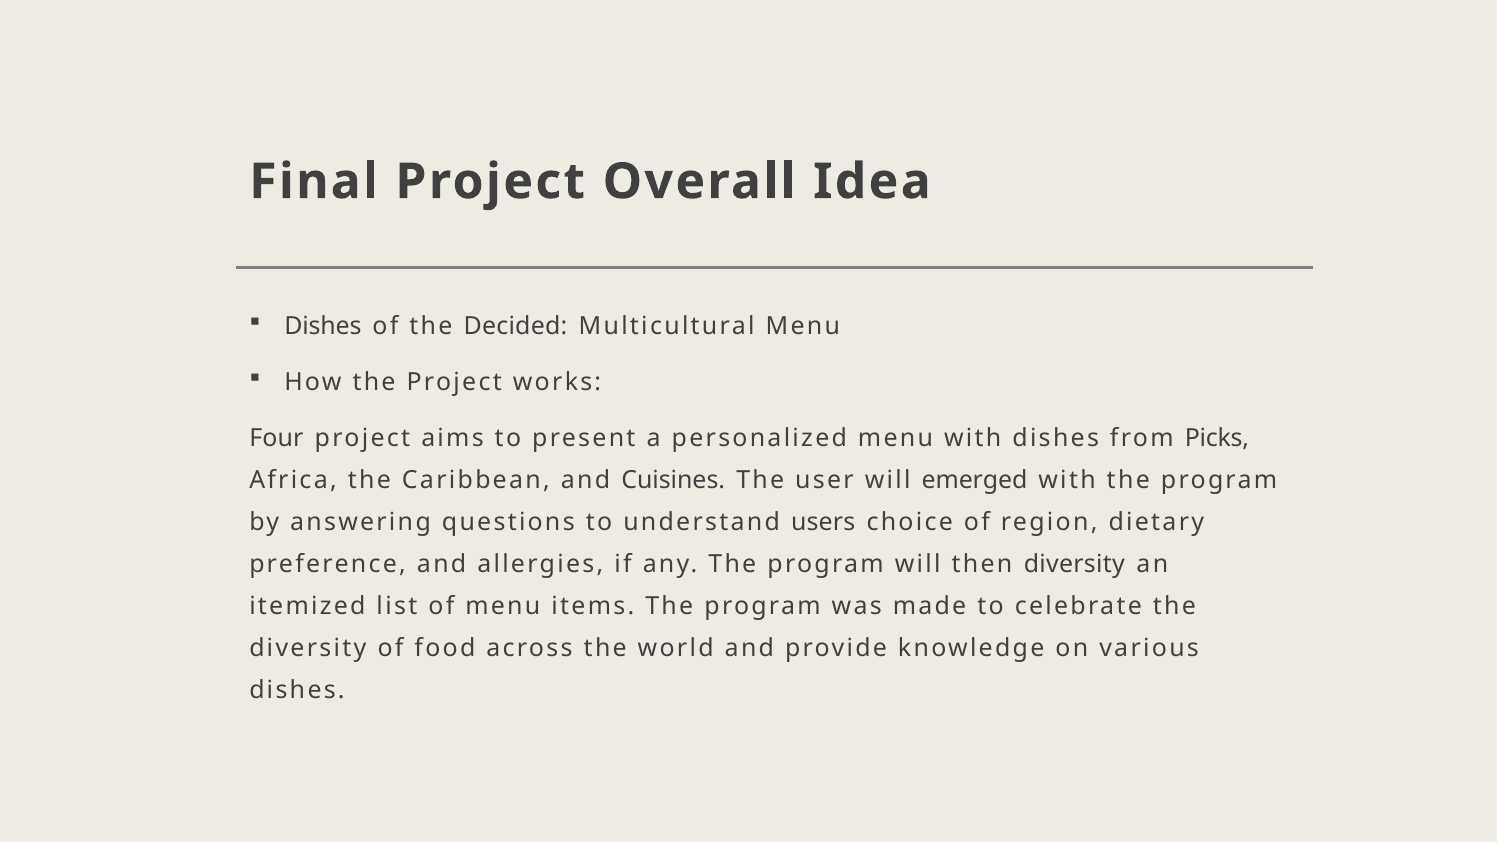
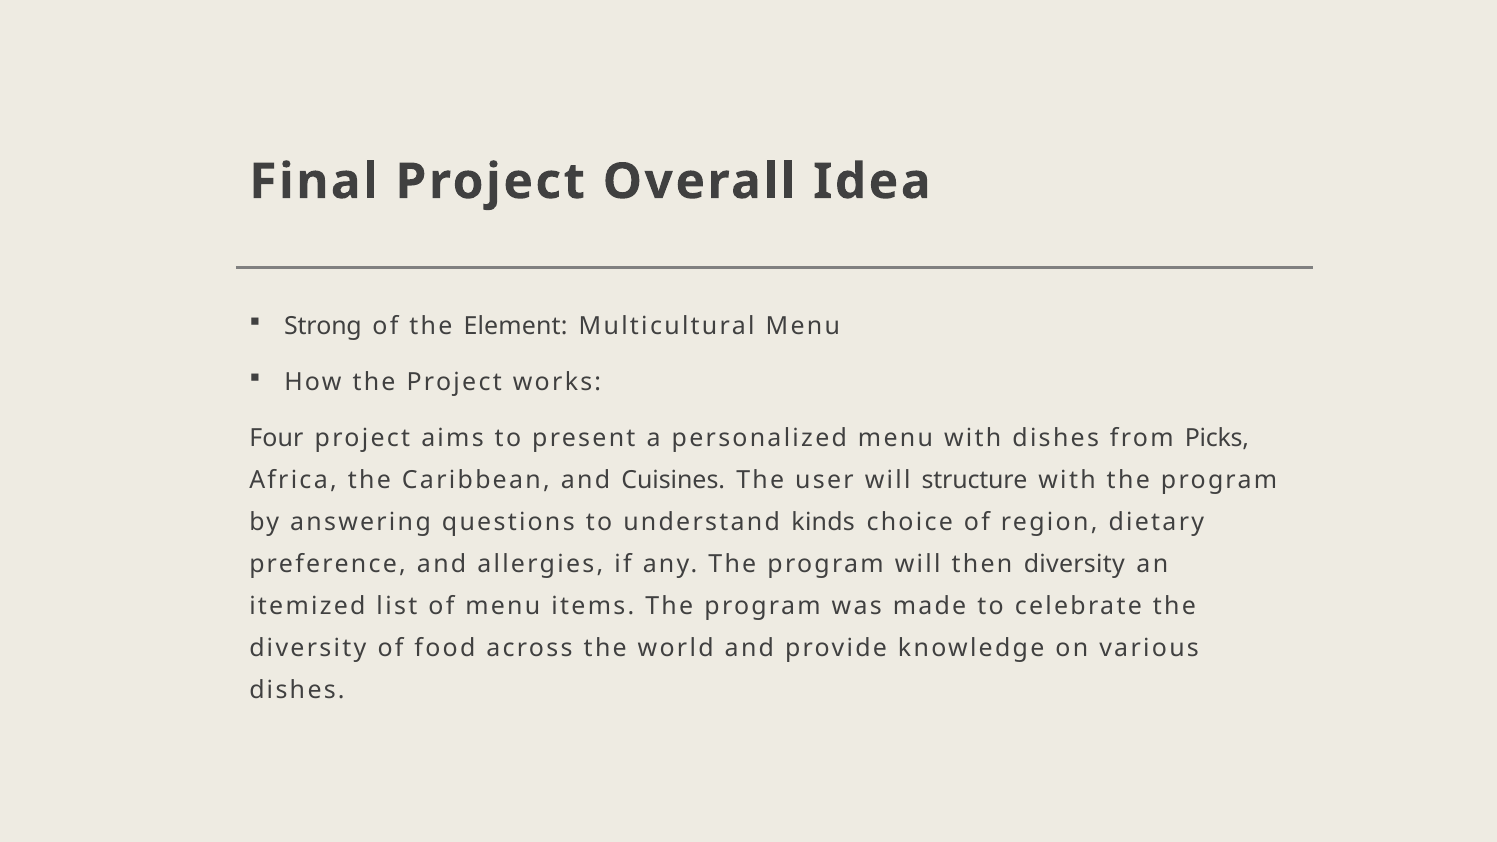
Dishes at (323, 326): Dishes -> Strong
Decided: Decided -> Element
emerged: emerged -> structure
users: users -> kinds
